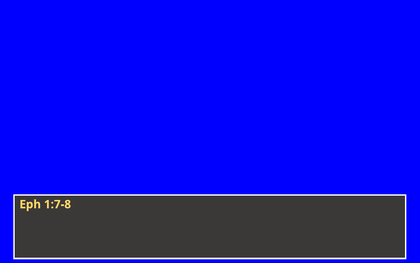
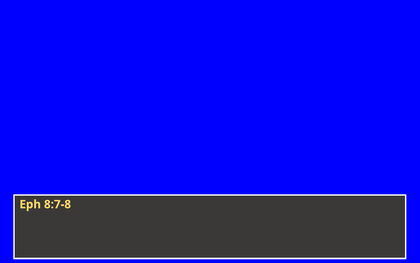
1:7-8: 1:7-8 -> 8:7-8
